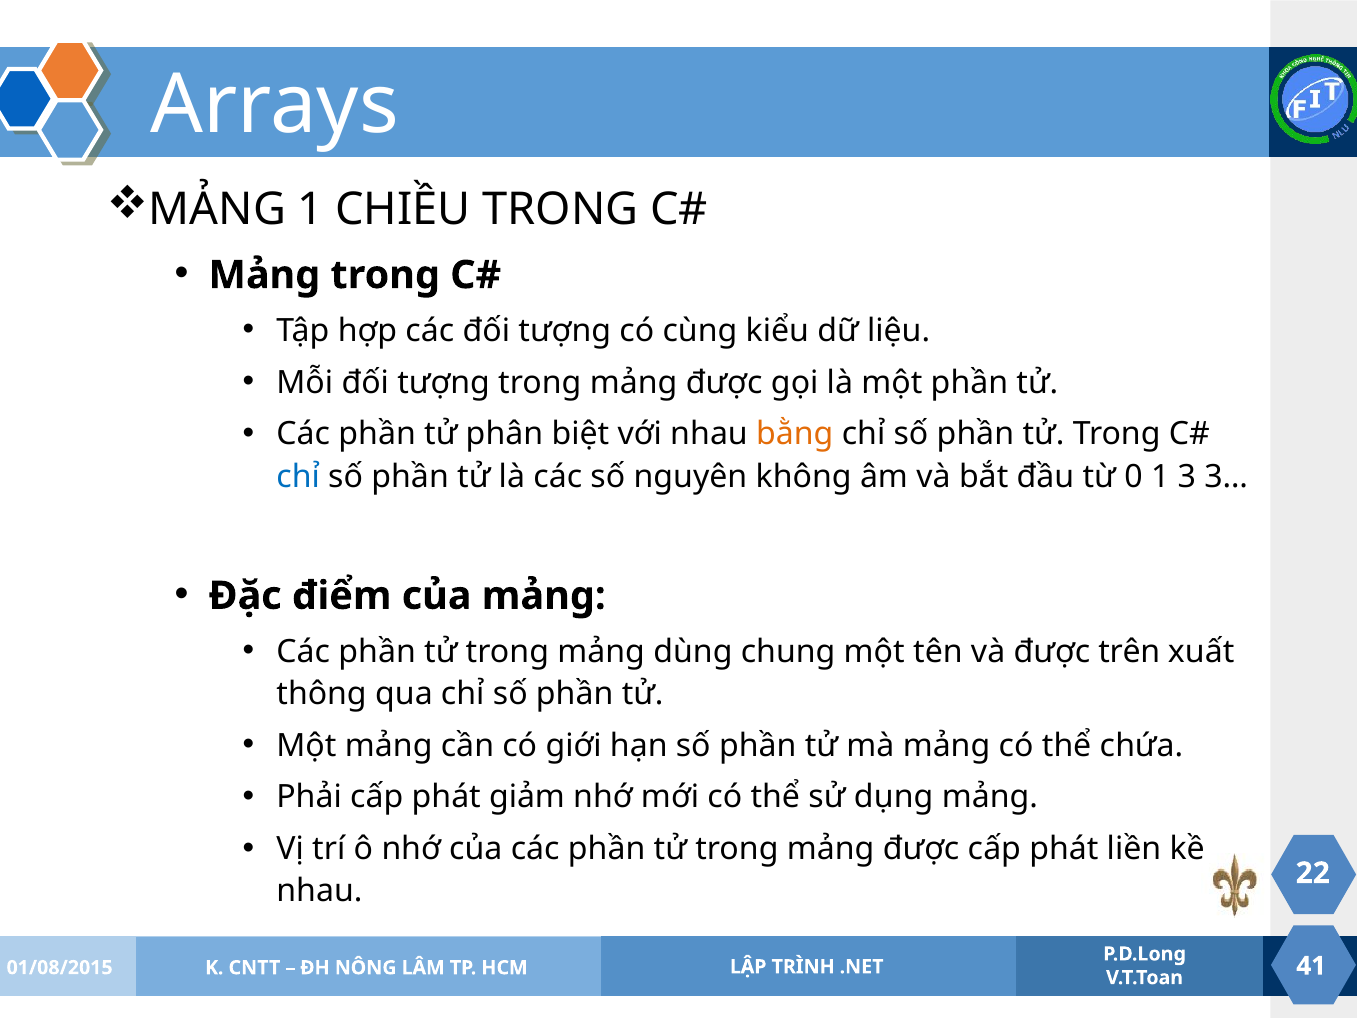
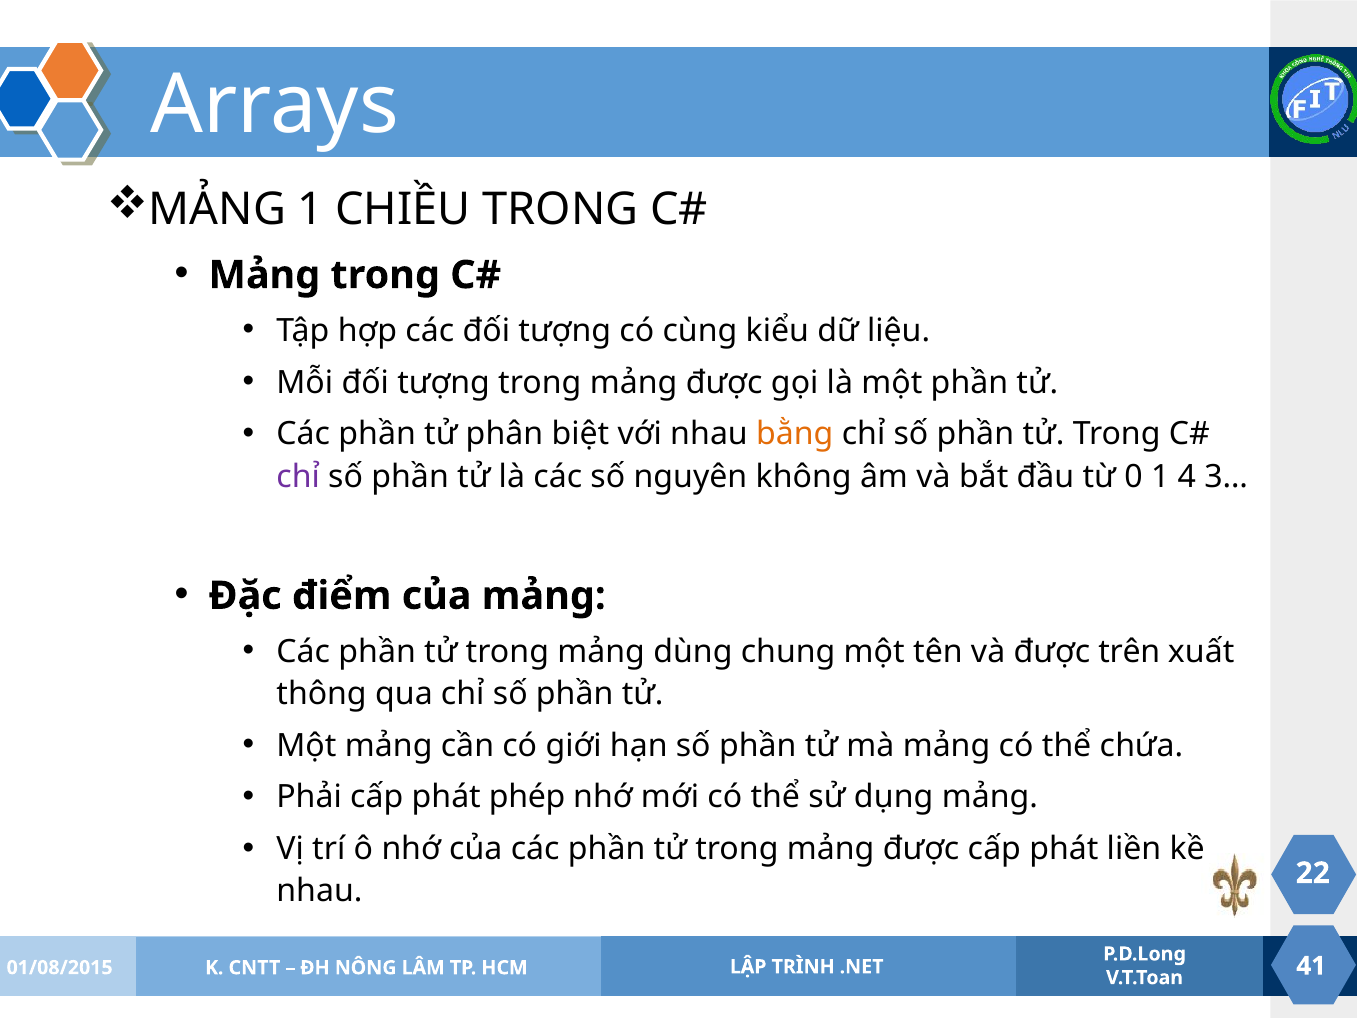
chỉ at (298, 476) colour: blue -> purple
3: 3 -> 4
giảm: giảm -> phép
